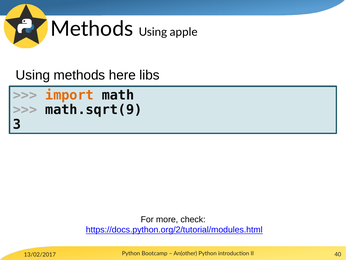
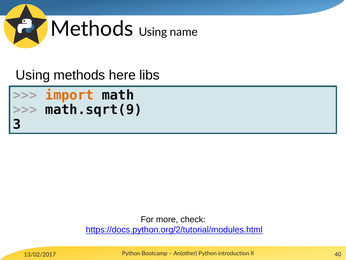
apple: apple -> name
